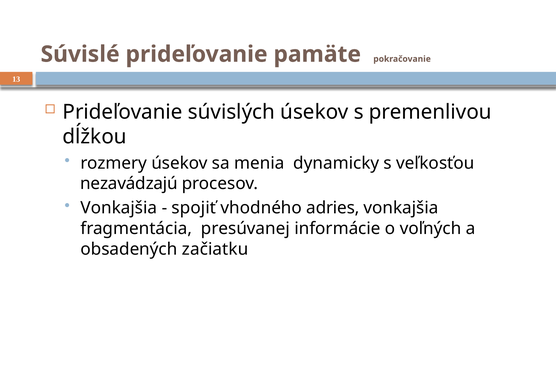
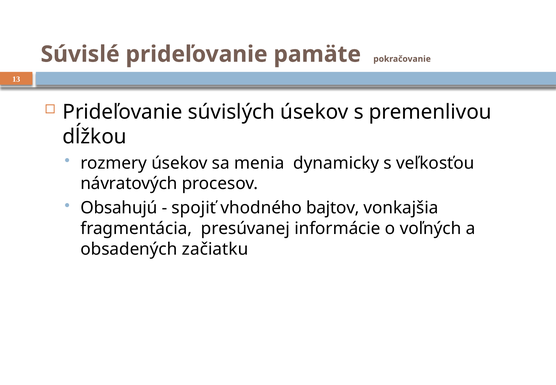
nezavádzajú: nezavádzajú -> návratových
Vonkajšia at (119, 208): Vonkajšia -> Obsahujú
adries: adries -> bajtov
